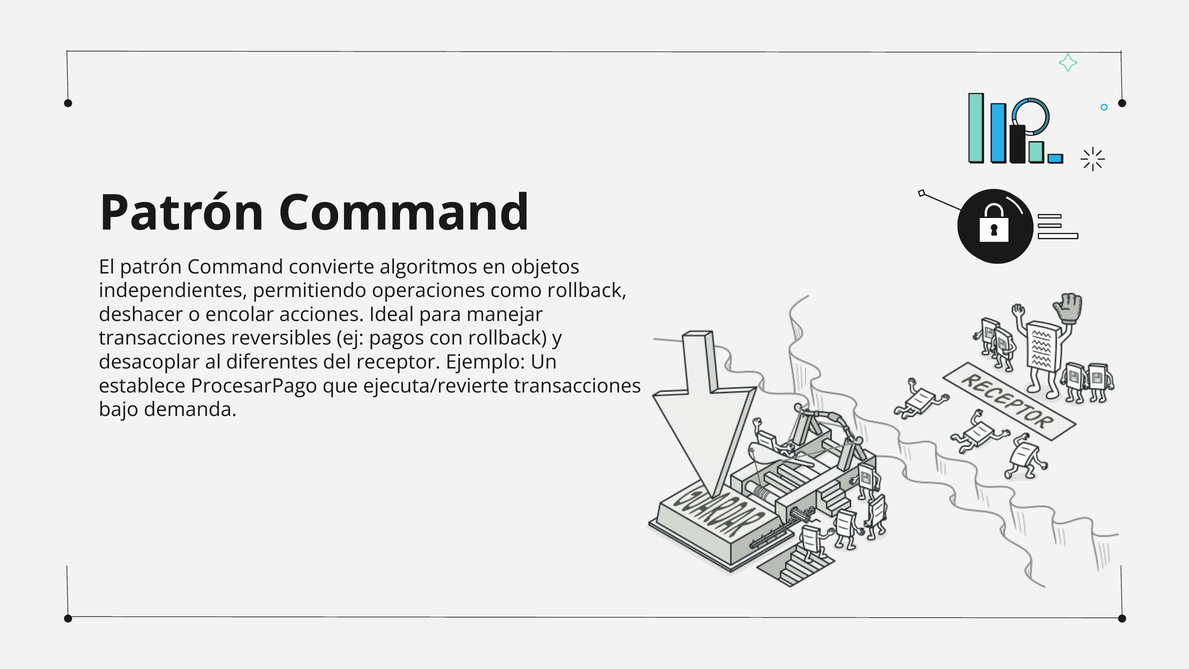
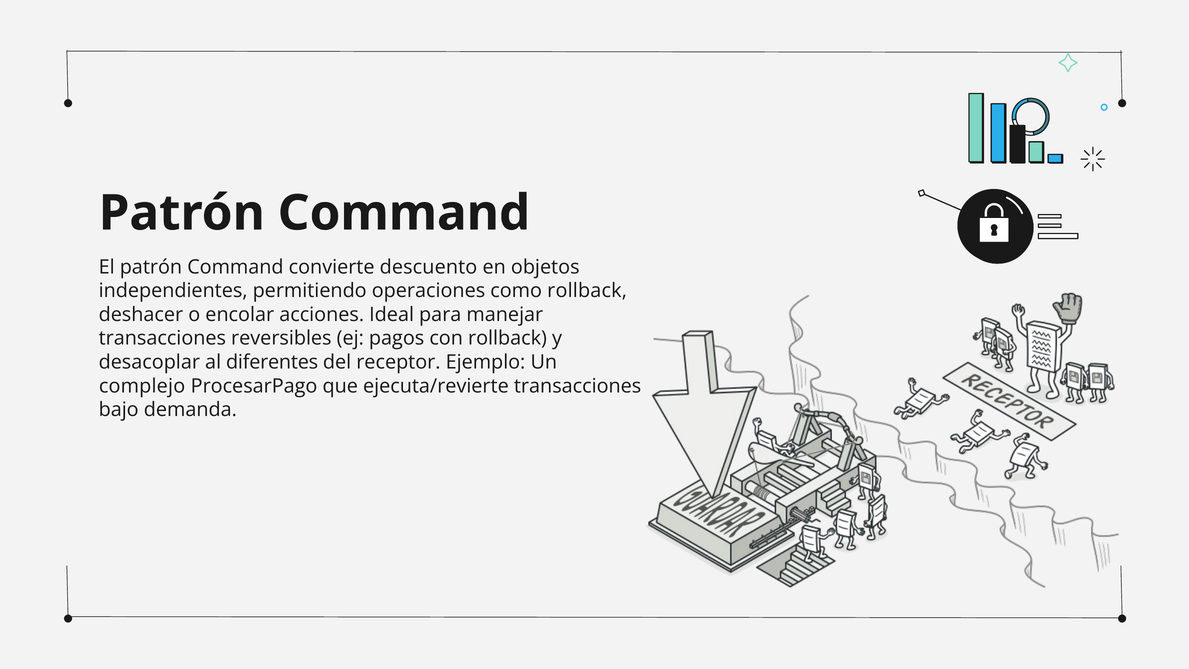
algoritmos: algoritmos -> descuento
establece: establece -> complejo
